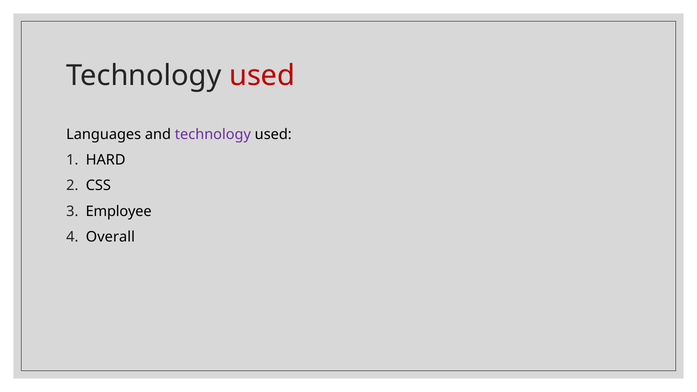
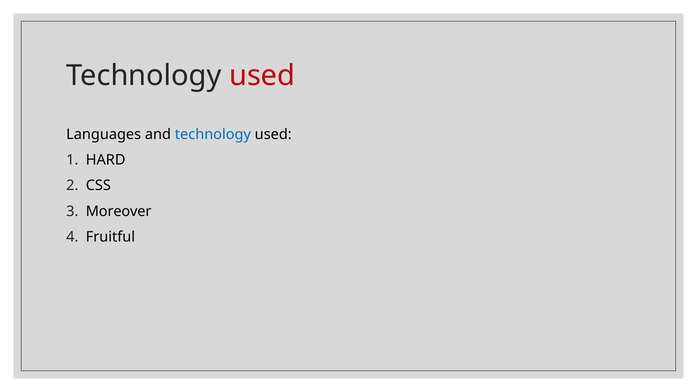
technology at (213, 134) colour: purple -> blue
Employee: Employee -> Moreover
Overall: Overall -> Fruitful
